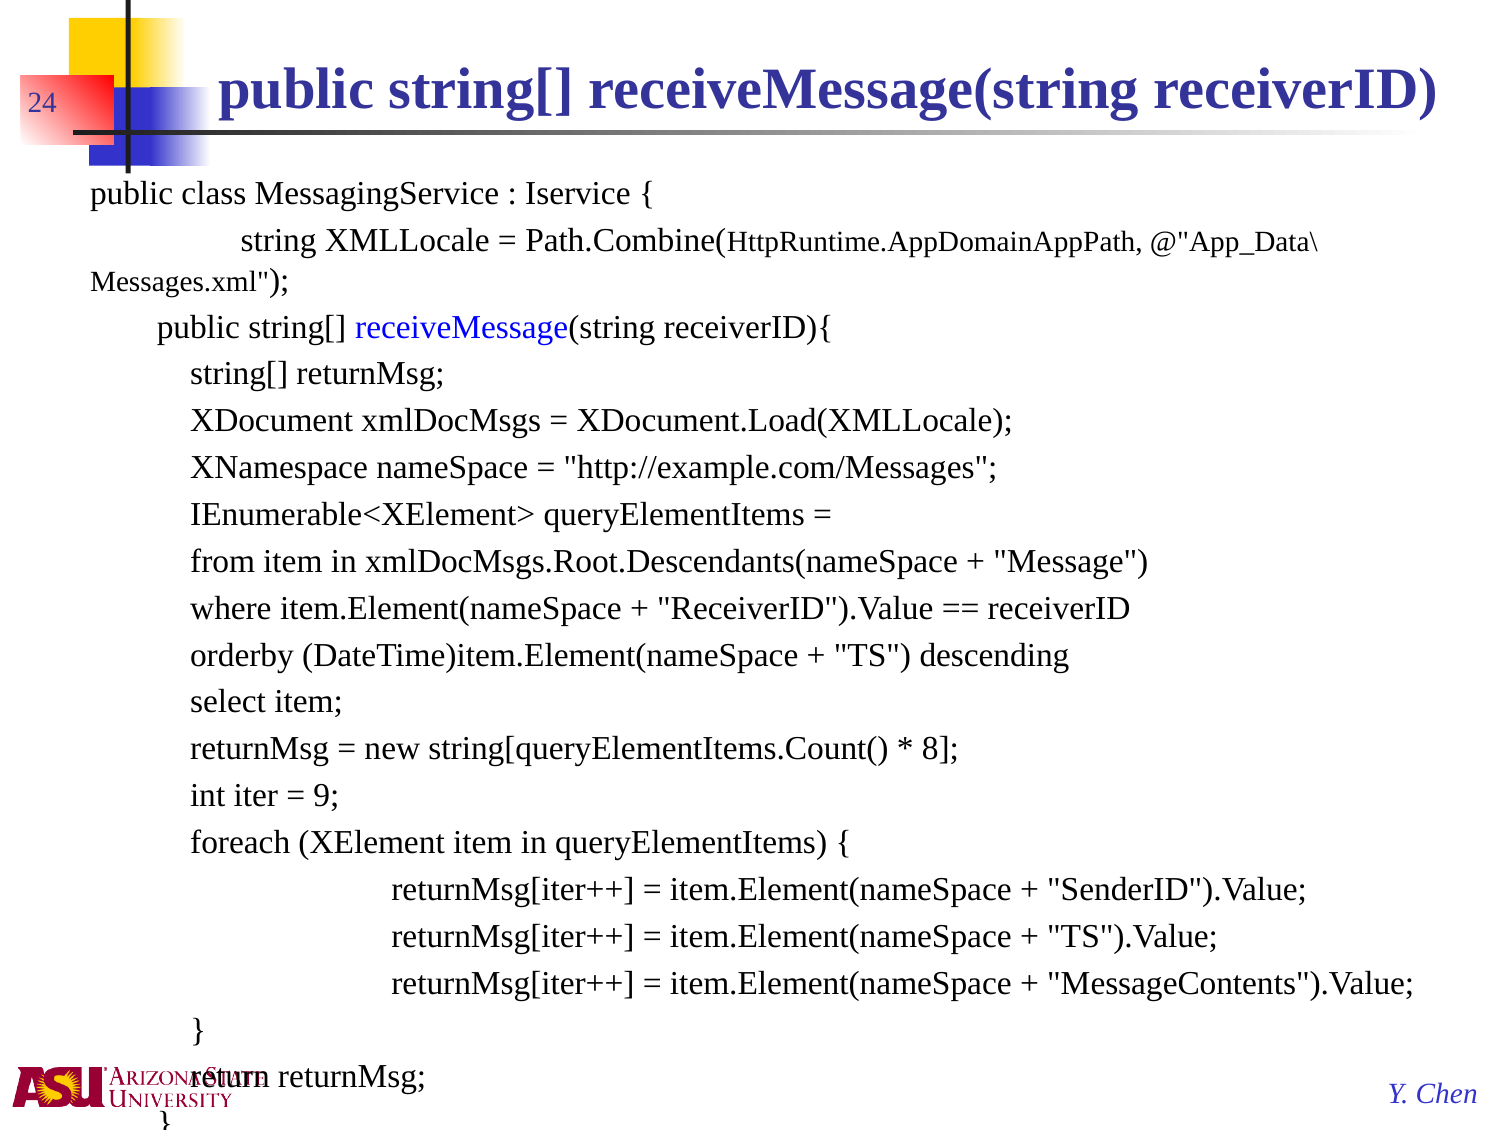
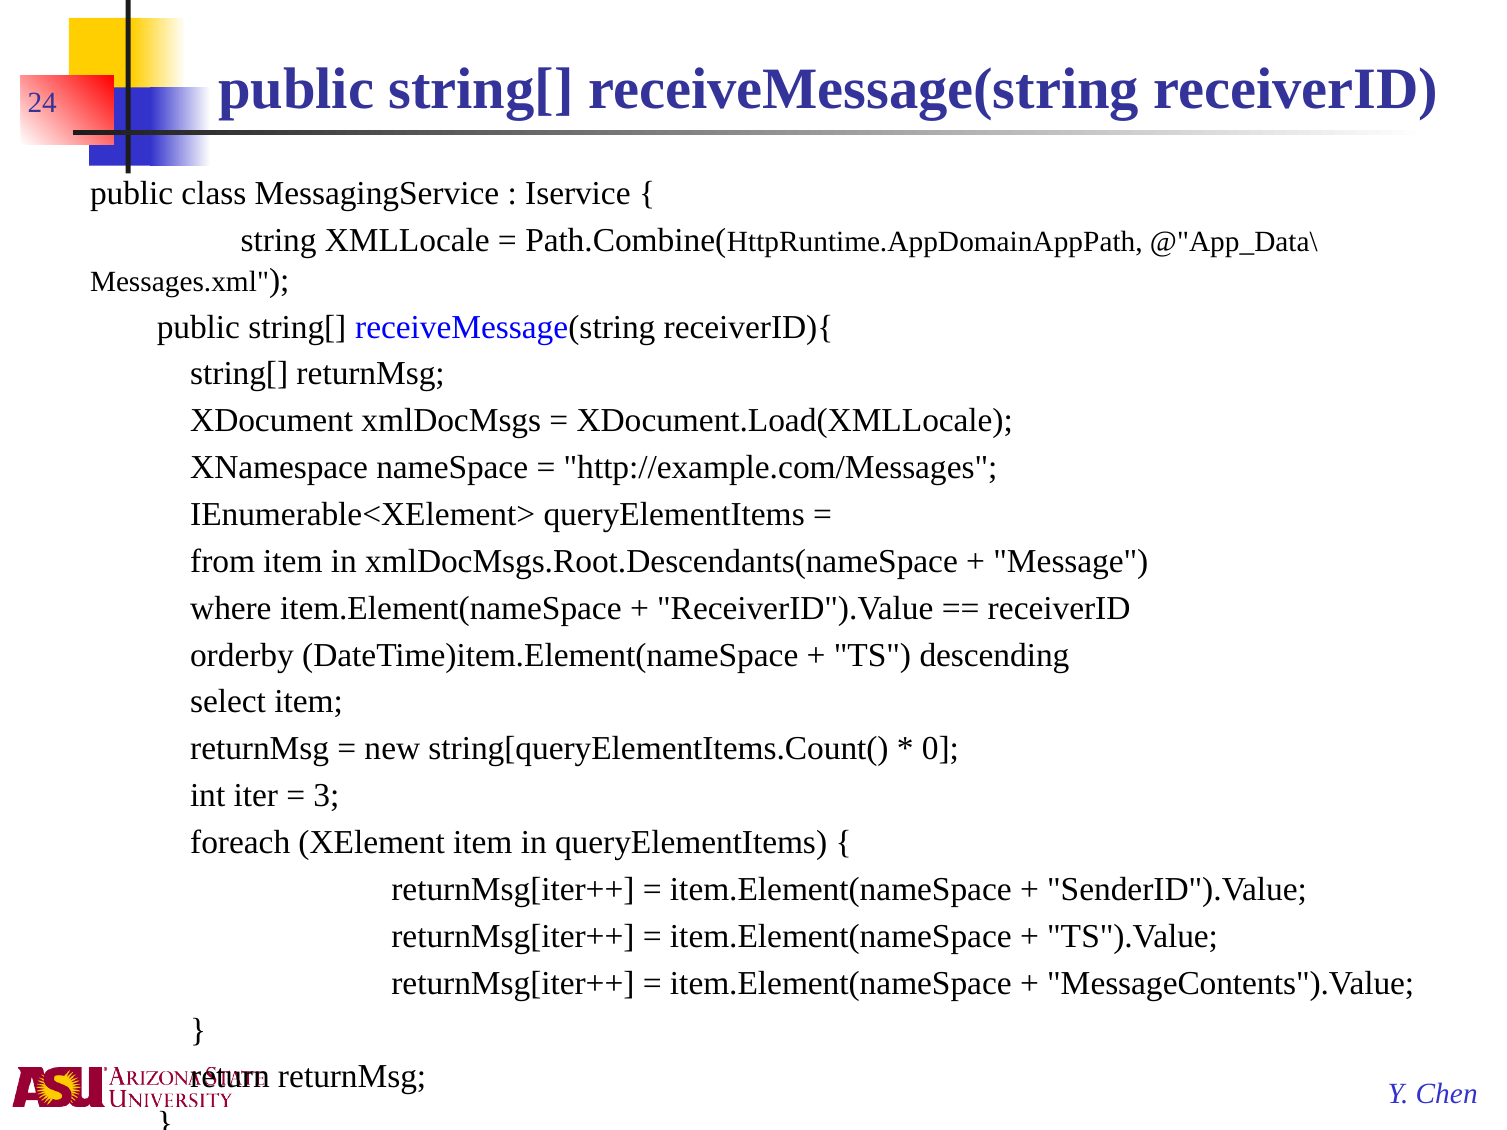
8: 8 -> 0
9: 9 -> 3
